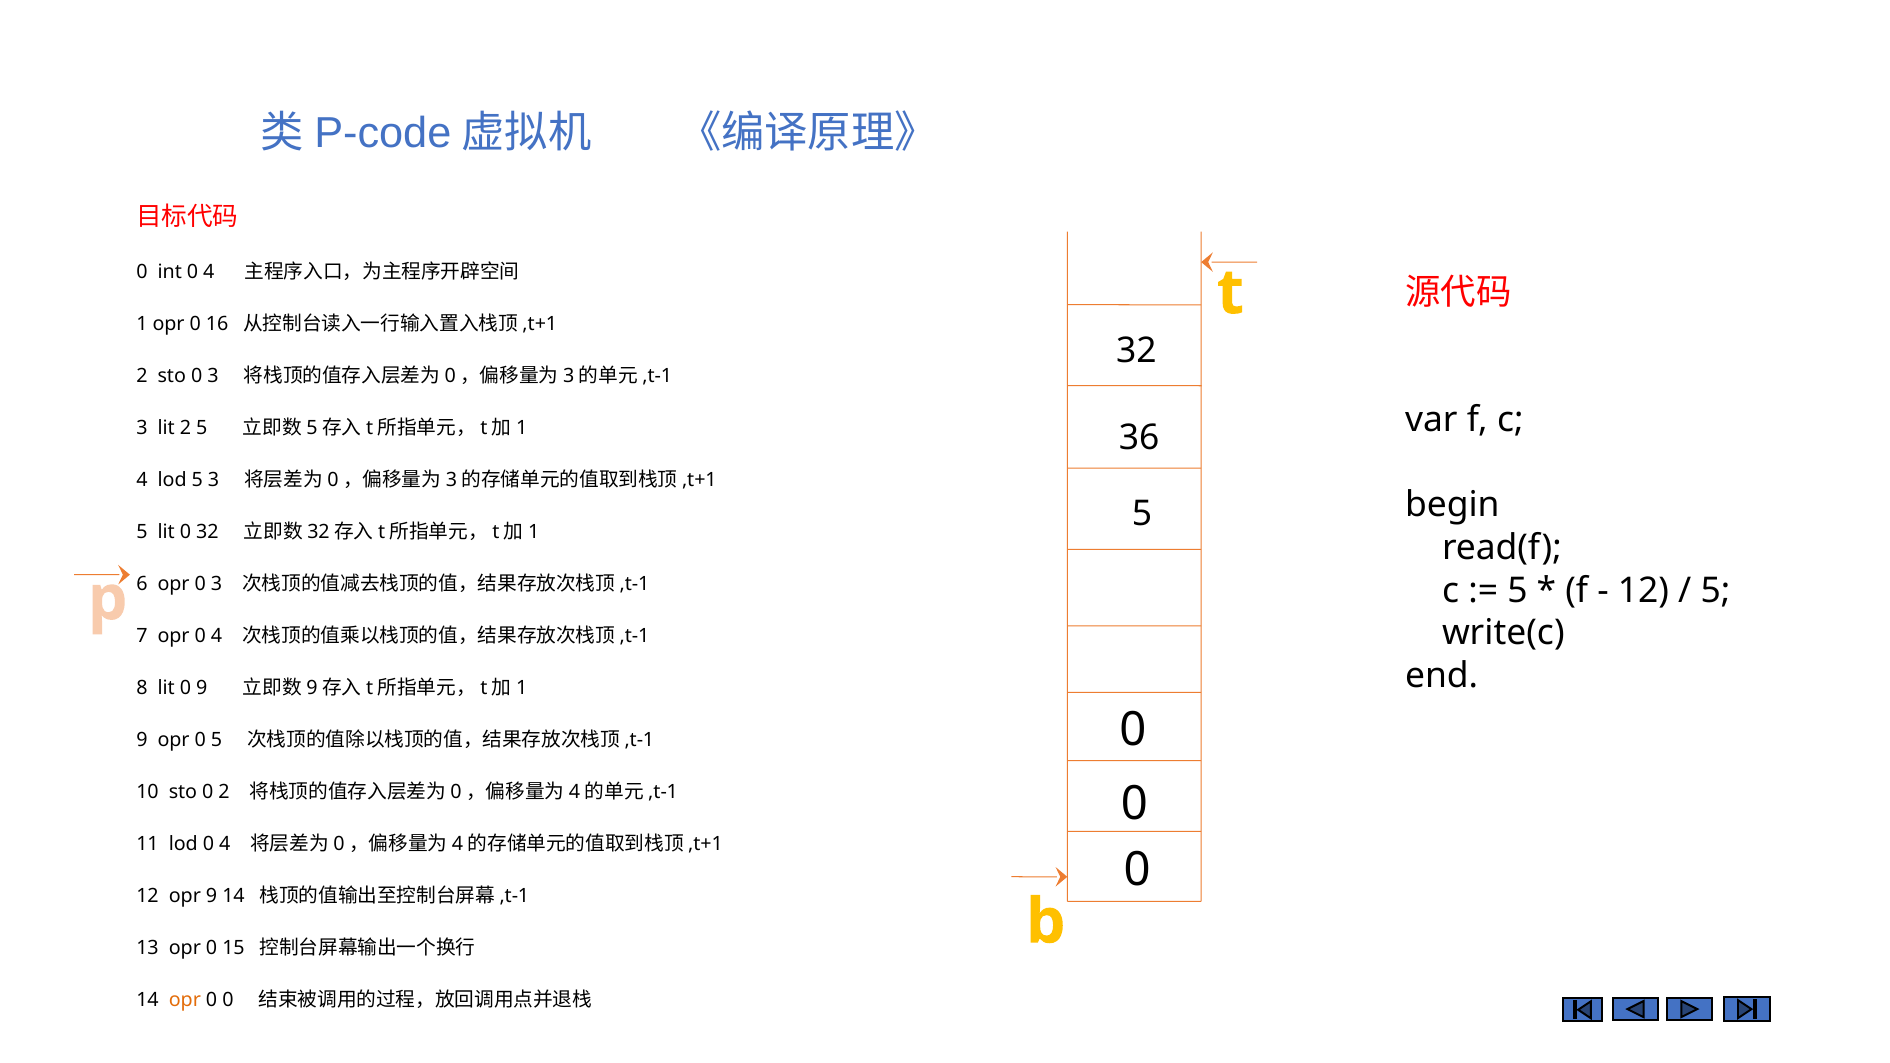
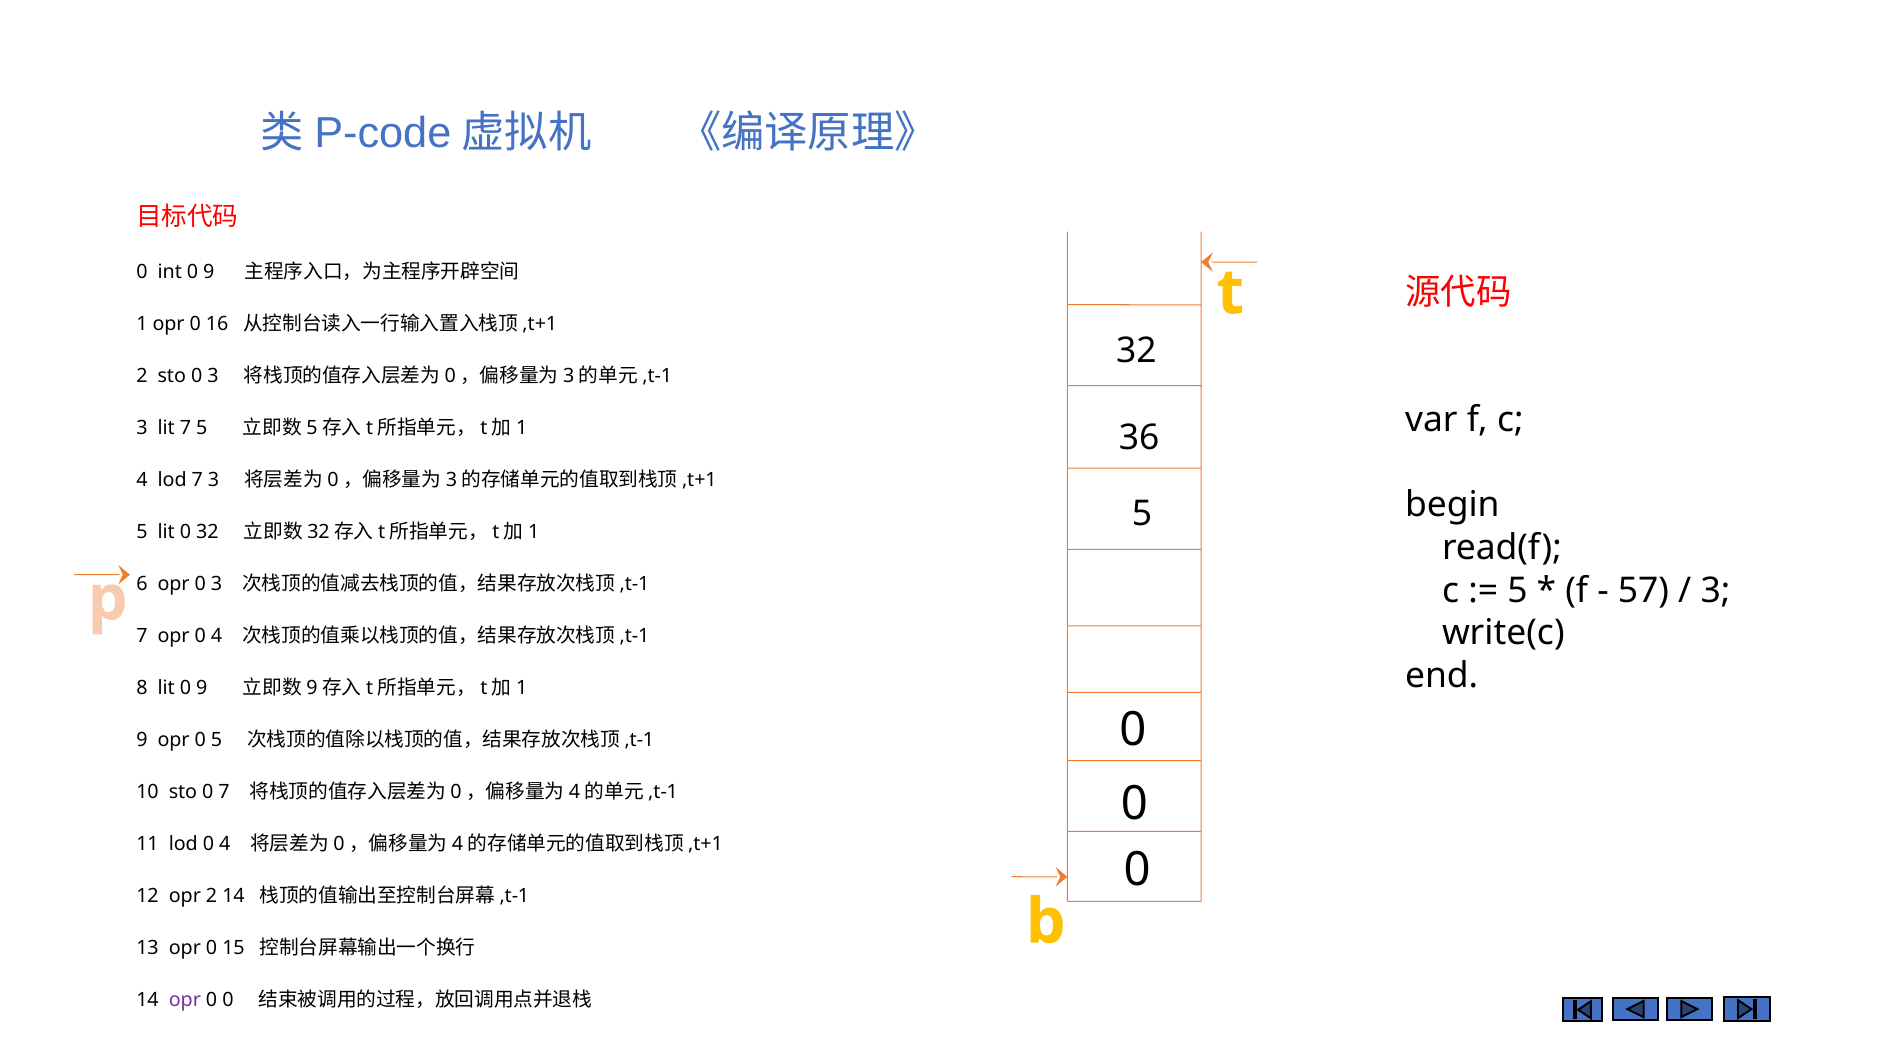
int 0 4: 4 -> 9
lit 2: 2 -> 7
lod 5: 5 -> 7
12 at (1644, 590): 12 -> 57
5 at (1715, 590): 5 -> 3
0 2: 2 -> 7
opr 9: 9 -> 2
opr at (185, 1000) colour: orange -> purple
